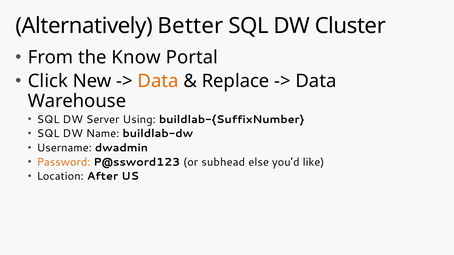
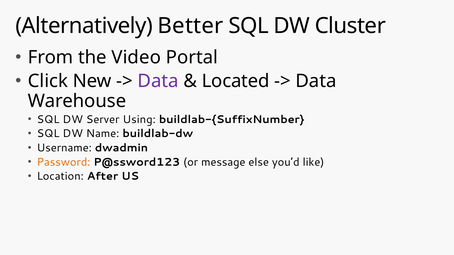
Know: Know -> Video
Data at (158, 81) colour: orange -> purple
Replace: Replace -> Located
subhead: subhead -> message
